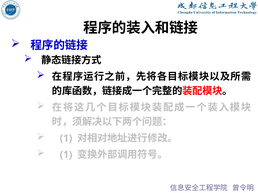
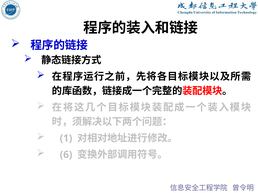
1 at (66, 155): 1 -> 6
